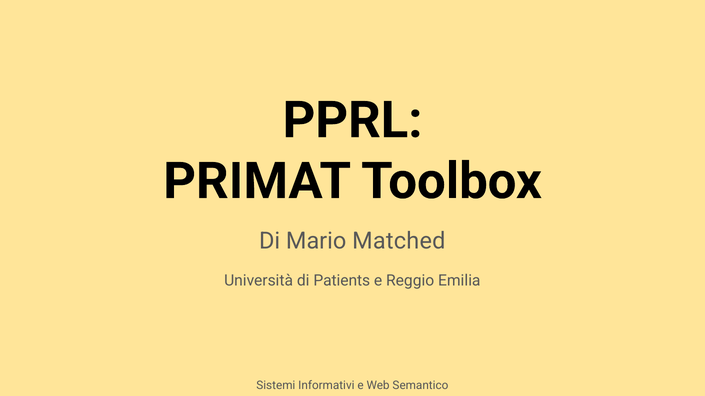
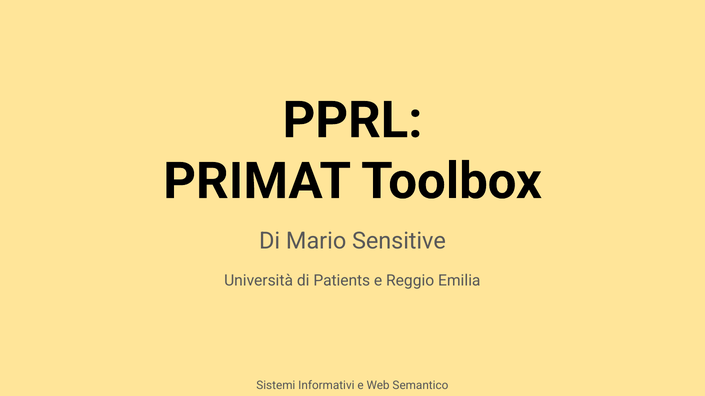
Matched: Matched -> Sensitive
